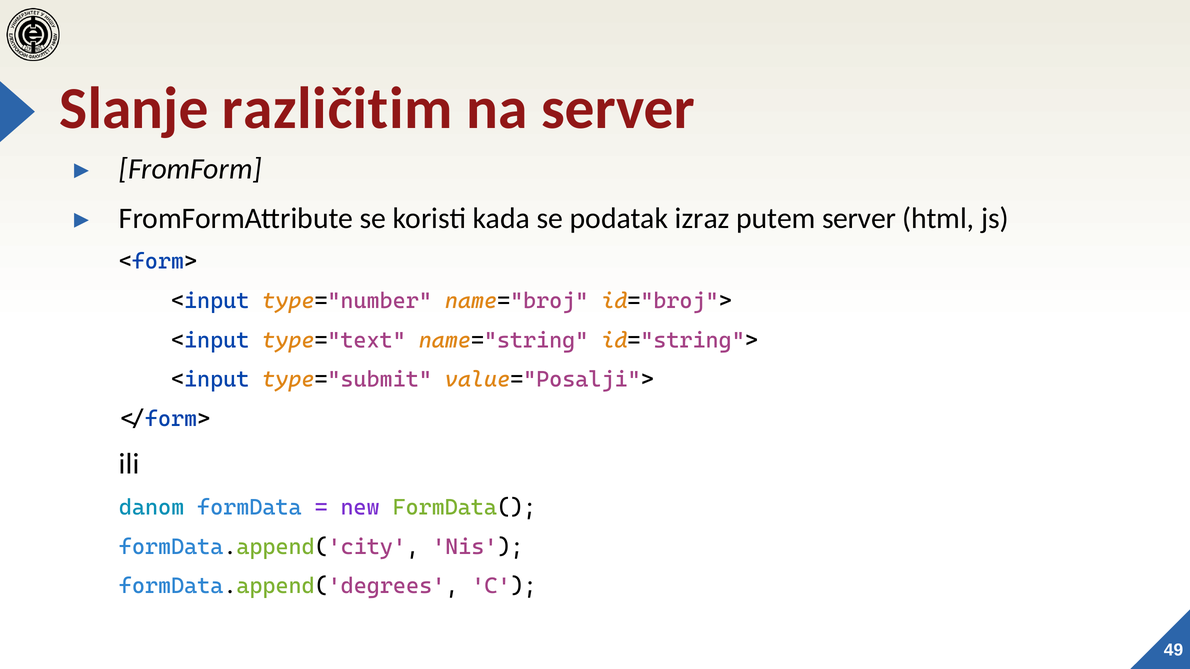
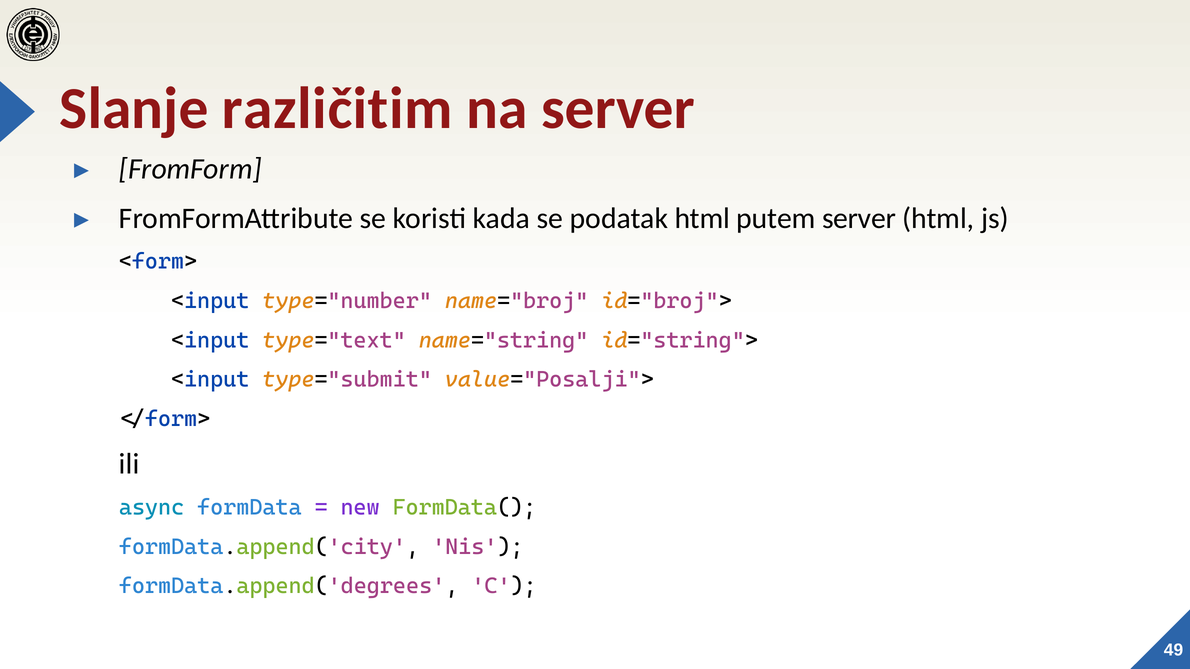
podatak izraz: izraz -> html
danom: danom -> async
